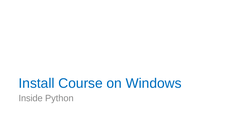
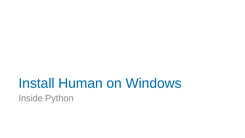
Course: Course -> Human
